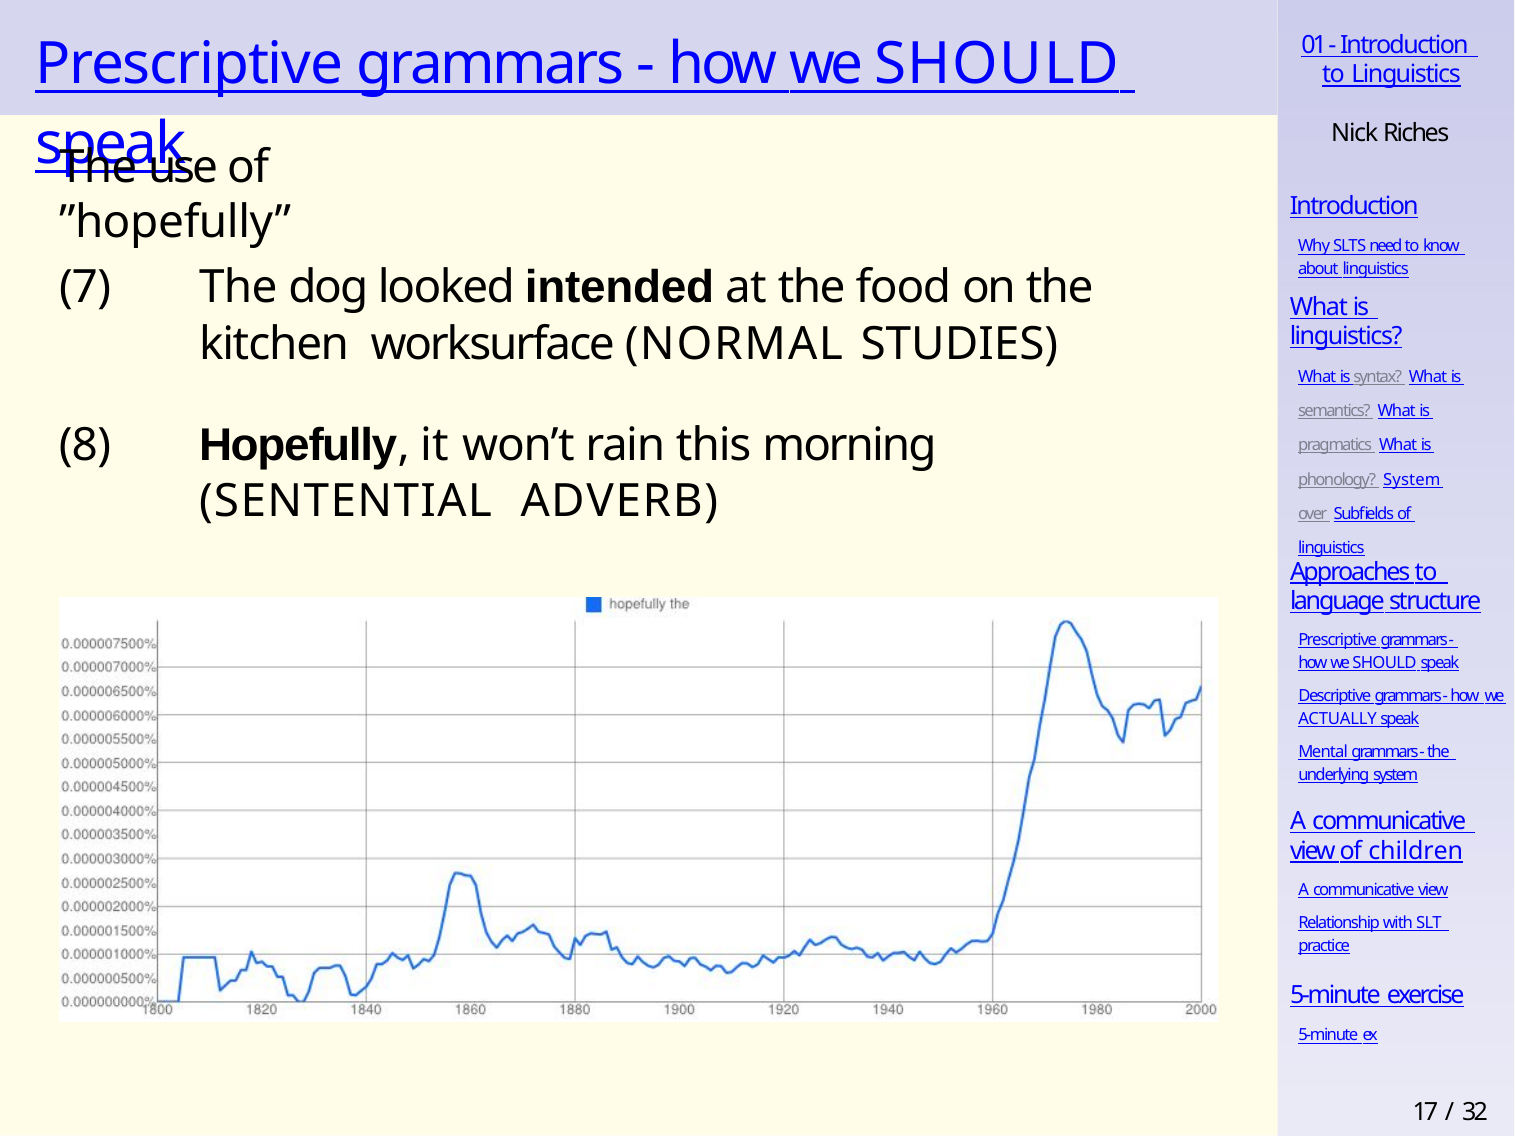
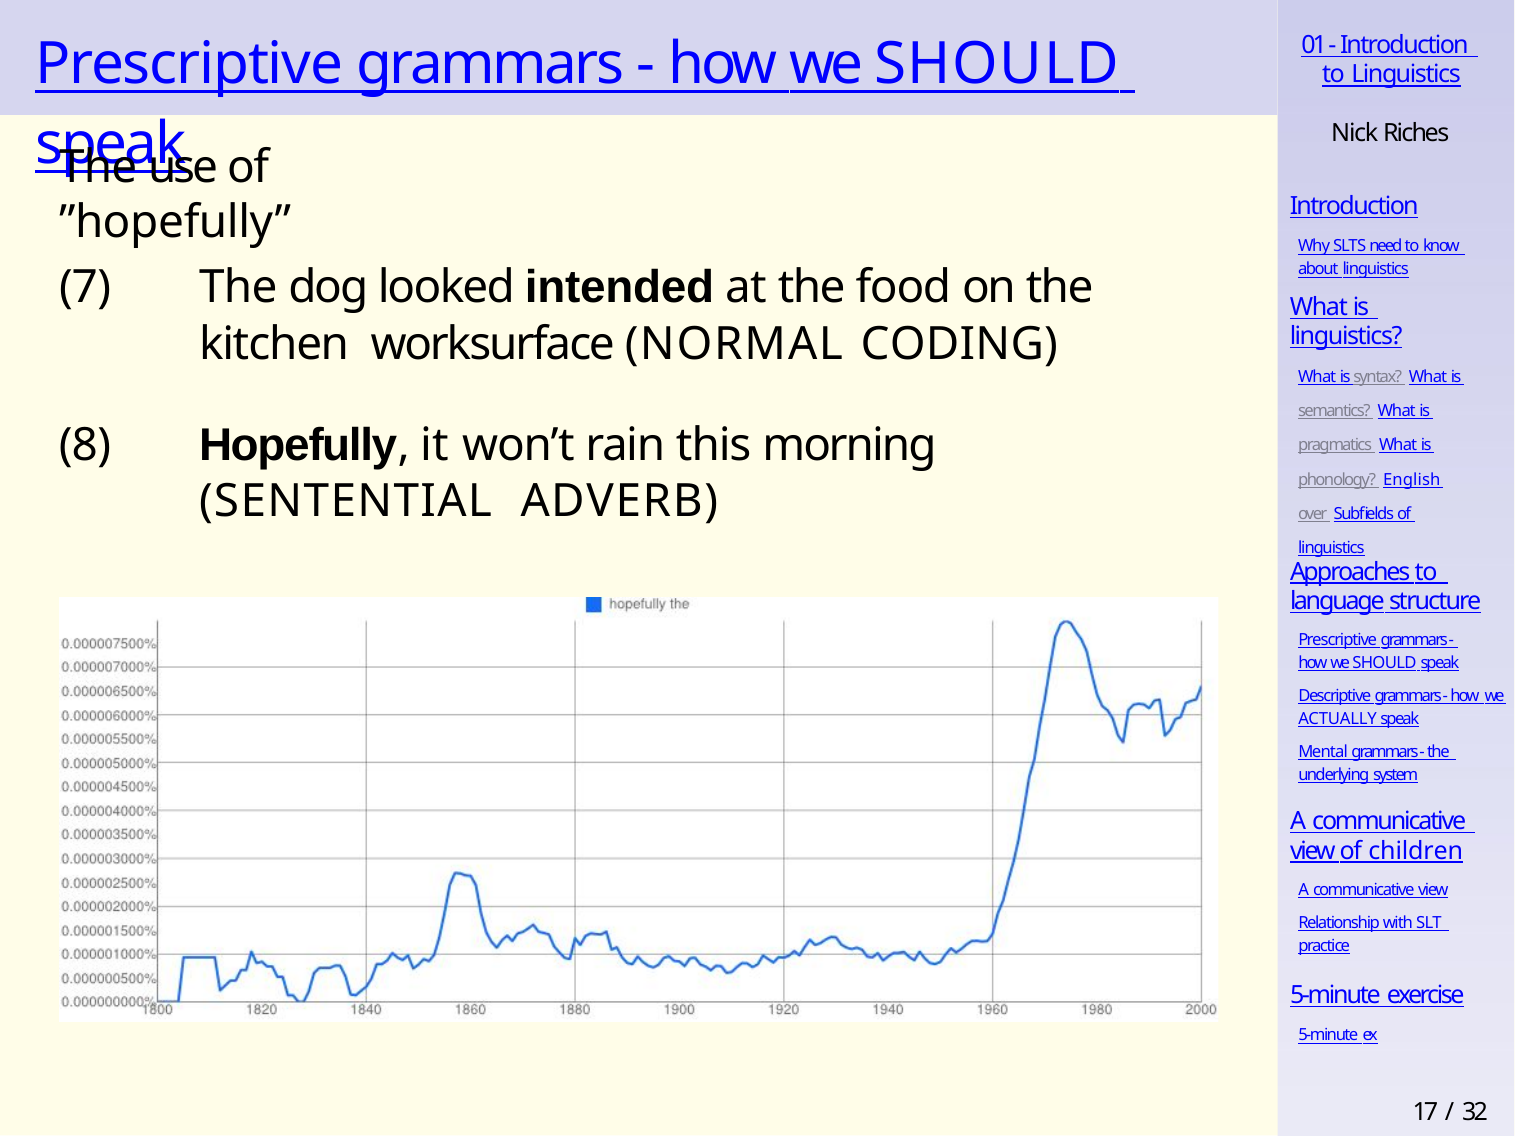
STUDIES: STUDIES -> CODING
phonology System: System -> English
